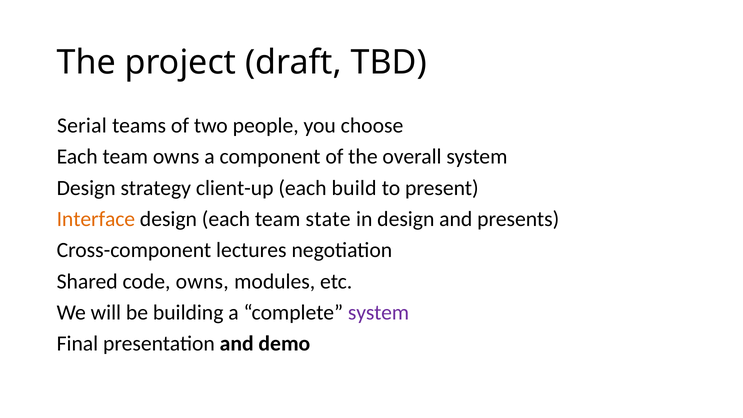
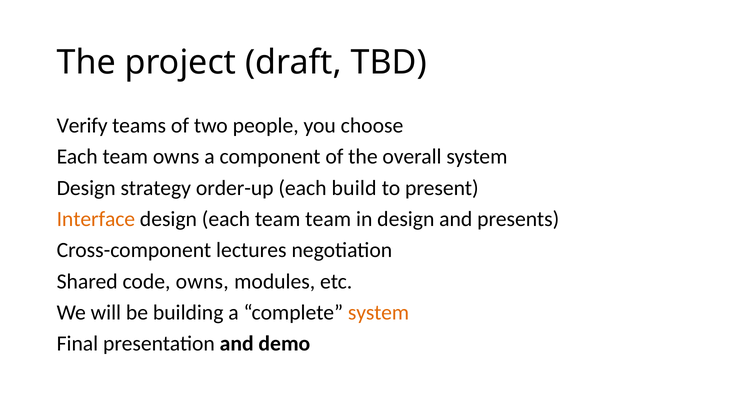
Serial: Serial -> Verify
client-up: client-up -> order-up
team state: state -> team
system at (379, 313) colour: purple -> orange
